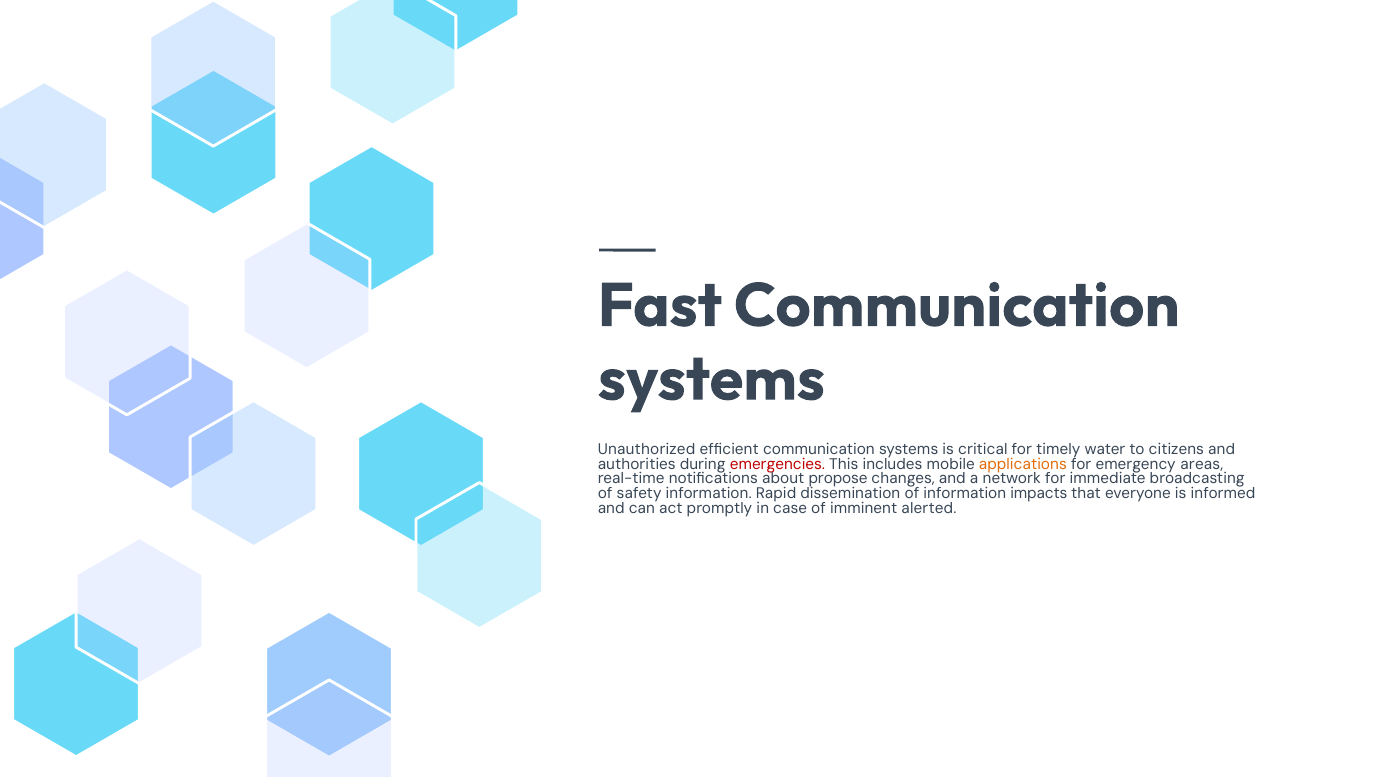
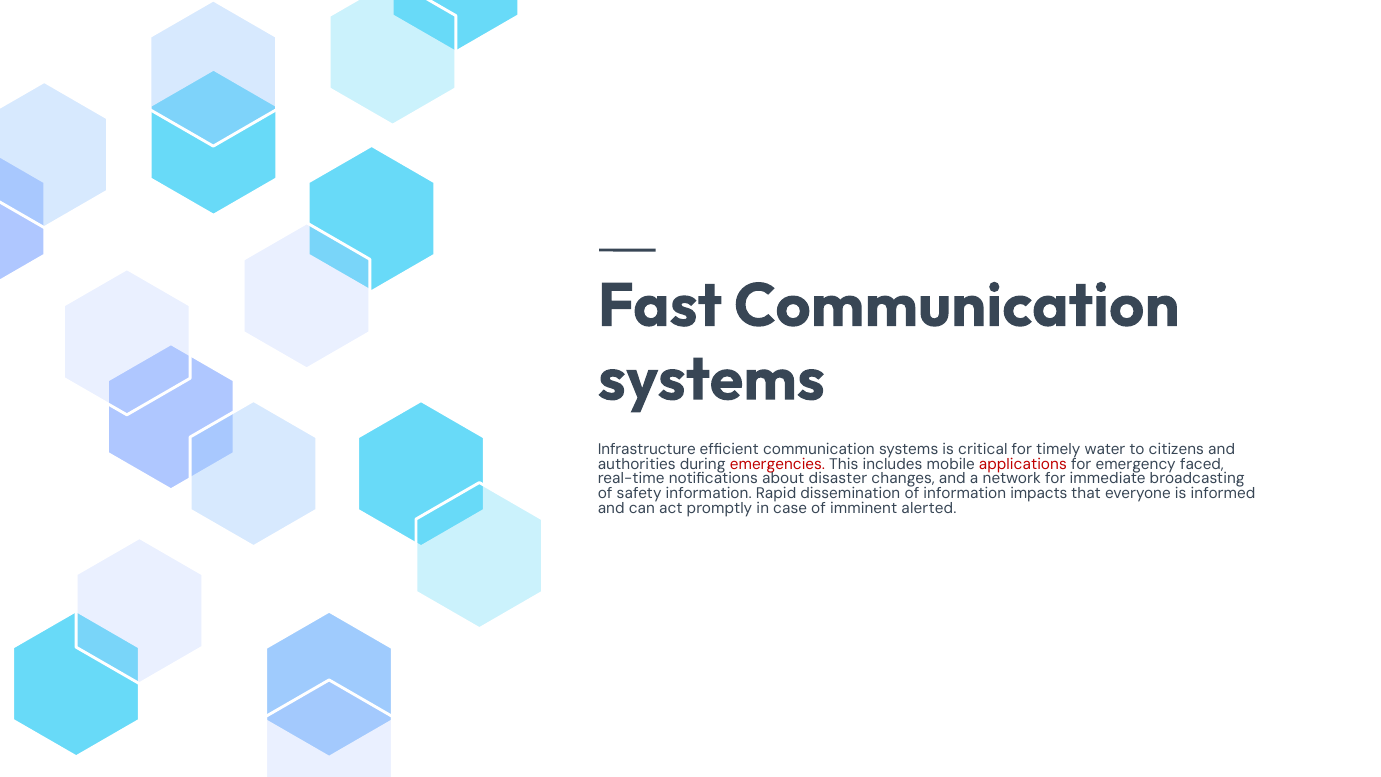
Unauthorized: Unauthorized -> Infrastructure
applications colour: orange -> red
areas: areas -> faced
propose: propose -> disaster
